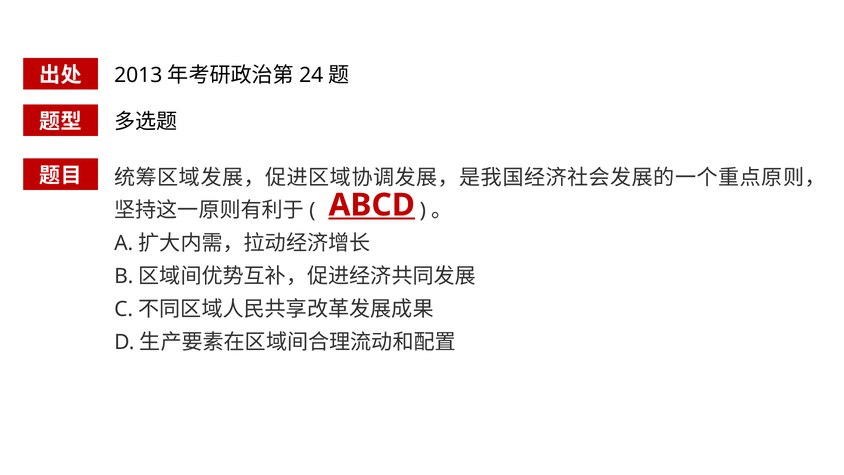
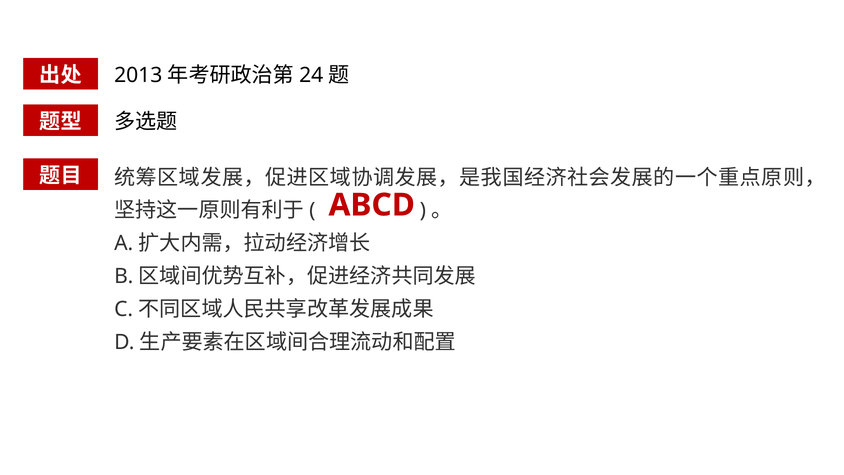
ABCD underline: present -> none
